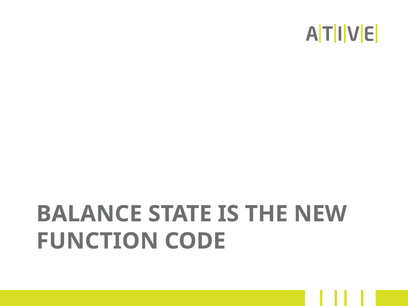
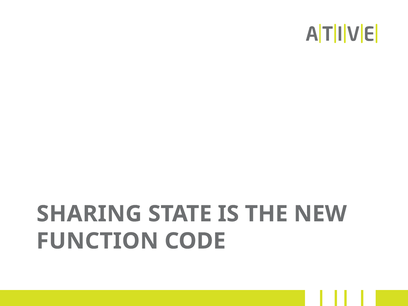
BALANCE: BALANCE -> SHARING
